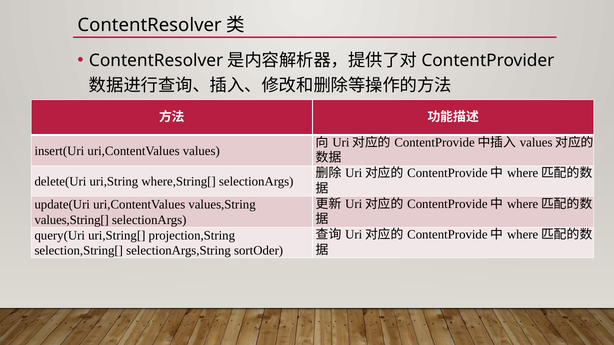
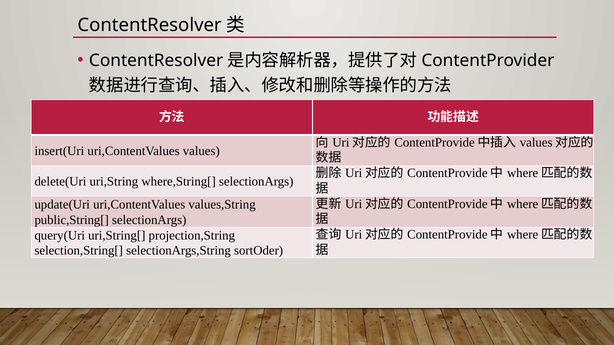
values,String[: values,String[ -> public,String[
